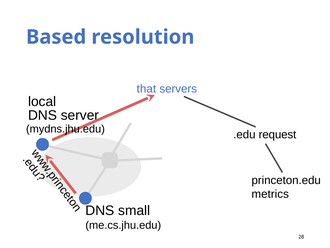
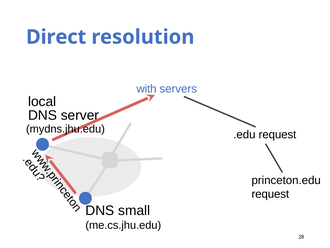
Based: Based -> Direct
that: that -> with
metrics at (270, 194): metrics -> request
